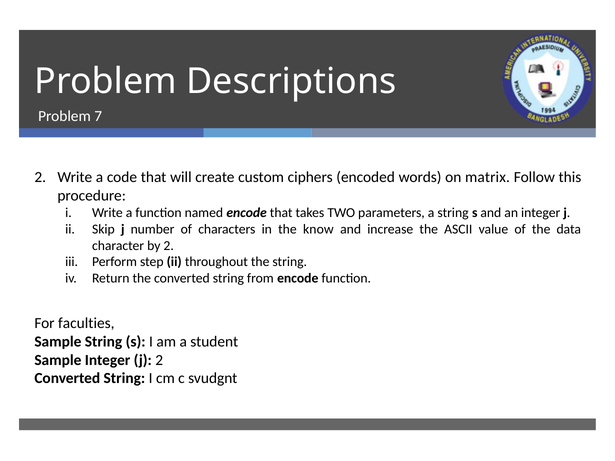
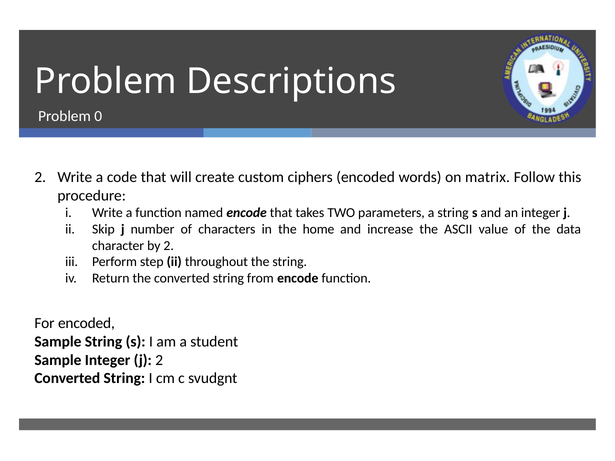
7: 7 -> 0
know: know -> home
For faculties: faculties -> encoded
